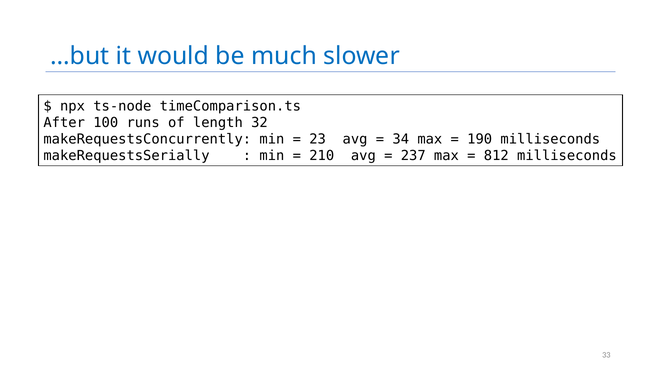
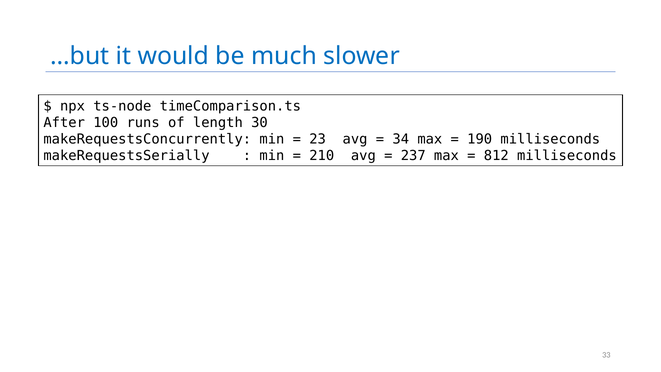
32: 32 -> 30
